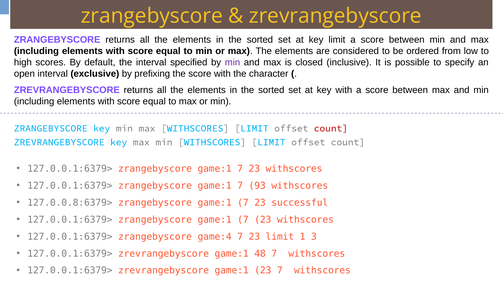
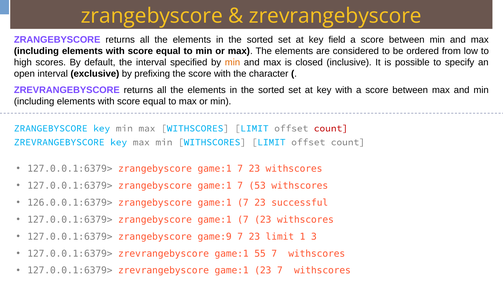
key limit: limit -> field
min at (232, 62) colour: purple -> orange
93: 93 -> 53
127.0.0.8:6379>: 127.0.0.8:6379> -> 126.0.0.1:6379>
game:4: game:4 -> game:9
48: 48 -> 55
